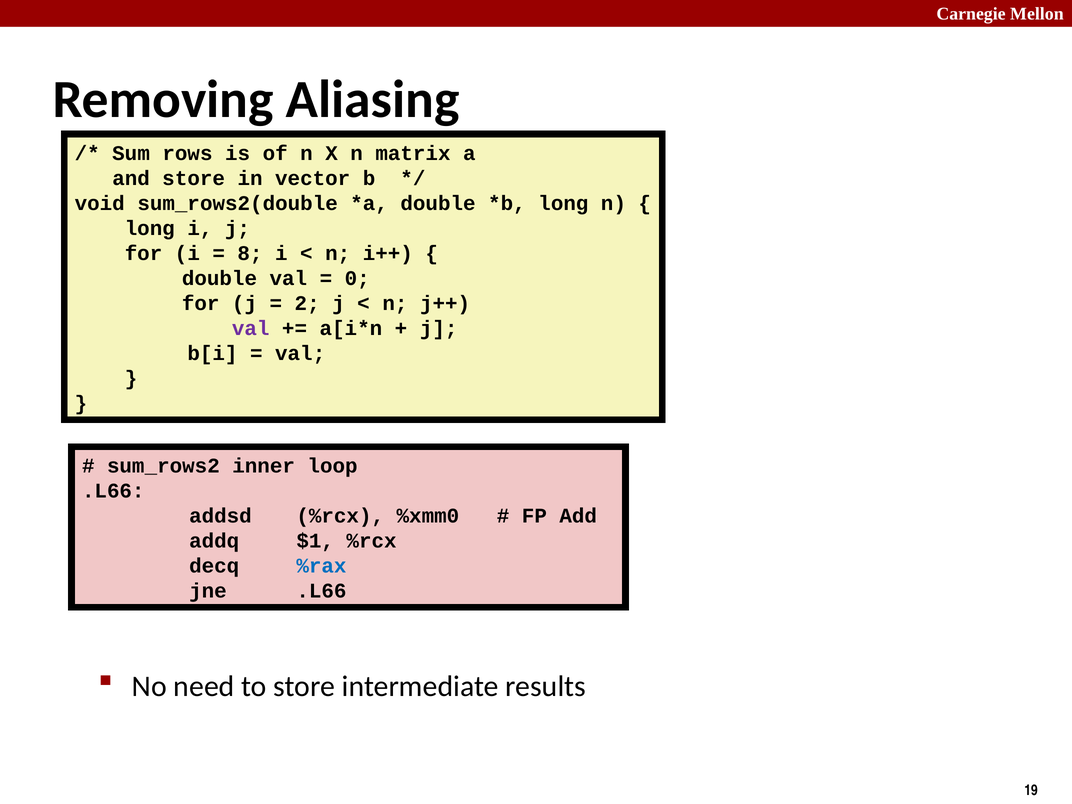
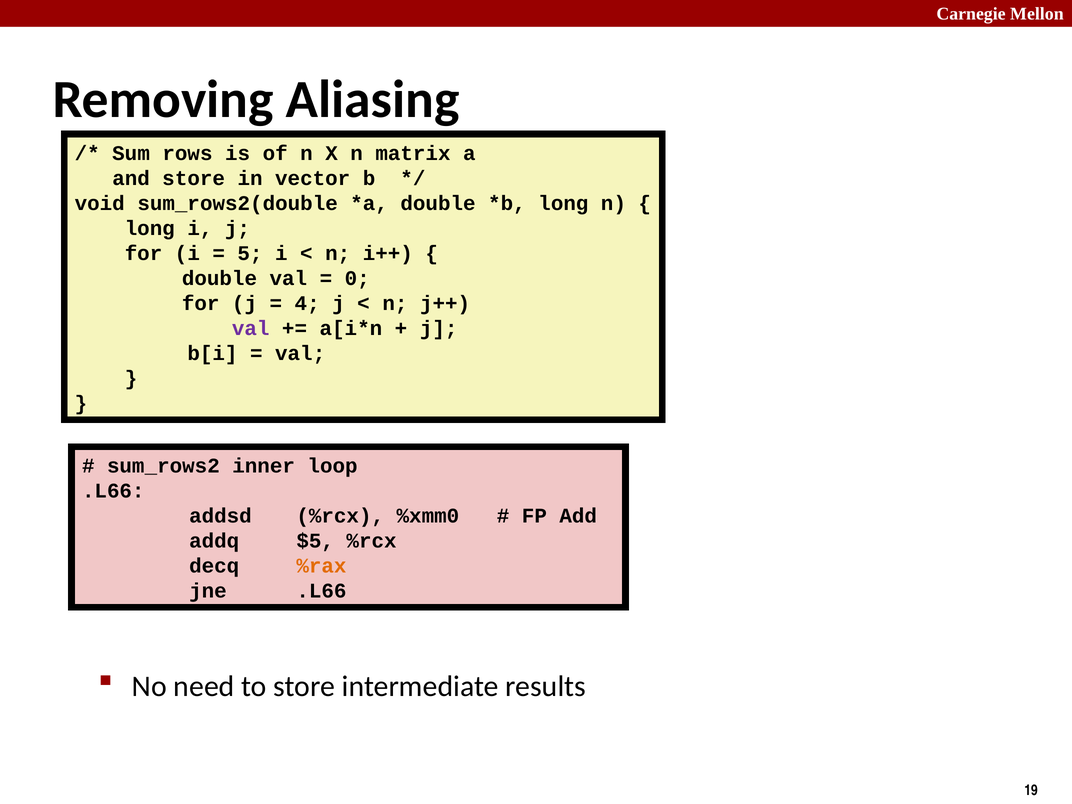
8: 8 -> 5
2: 2 -> 4
$1: $1 -> $5
%rax colour: blue -> orange
